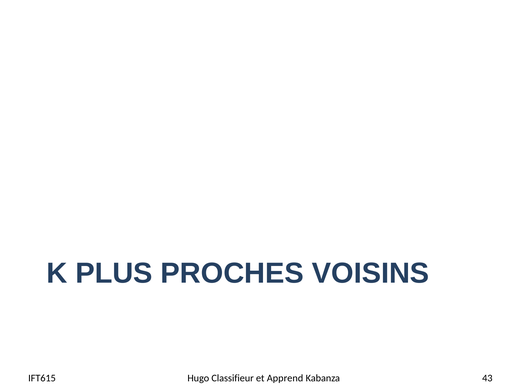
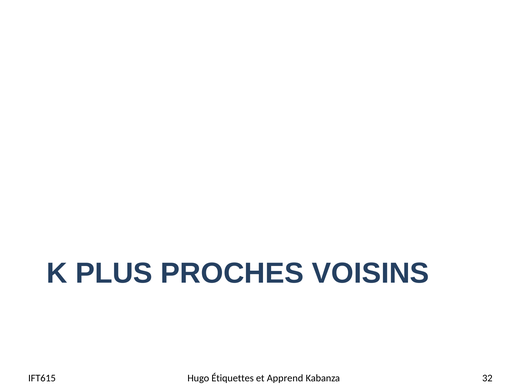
Classifieur: Classifieur -> Étiquettes
43: 43 -> 32
